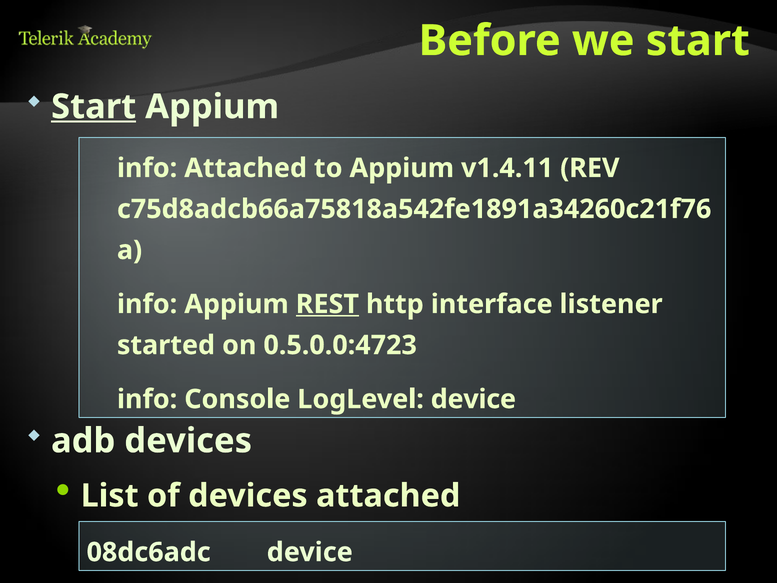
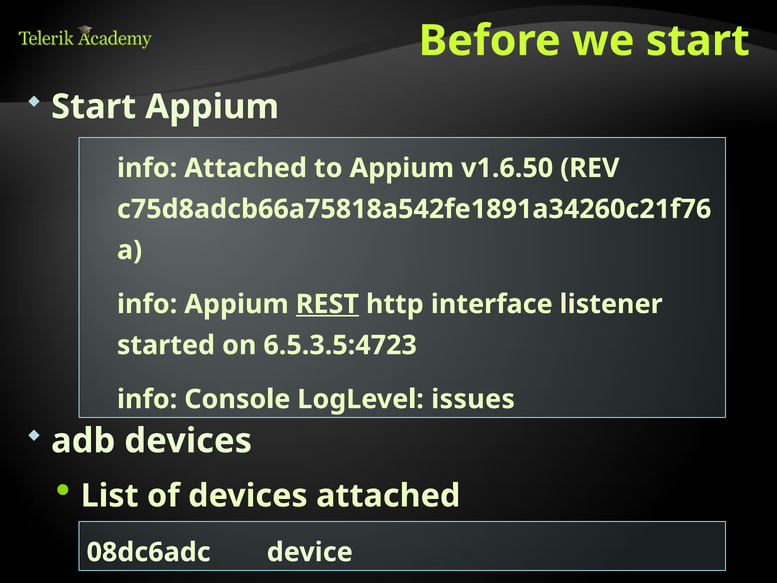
Start at (94, 107) underline: present -> none
v1.4.11: v1.4.11 -> v1.6.50
0.5.0.0:4723: 0.5.0.0:4723 -> 6.5.3.5:4723
LogLevel device: device -> issues
